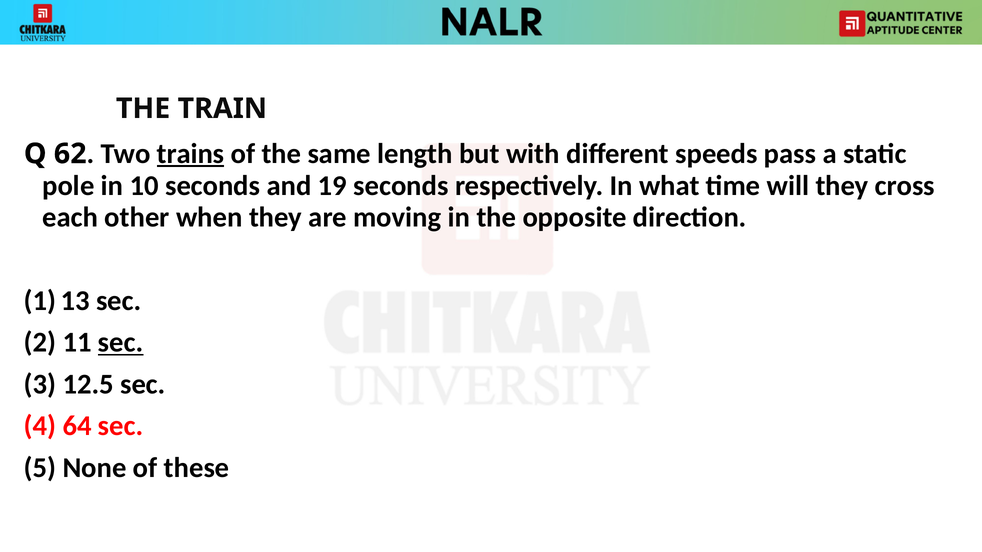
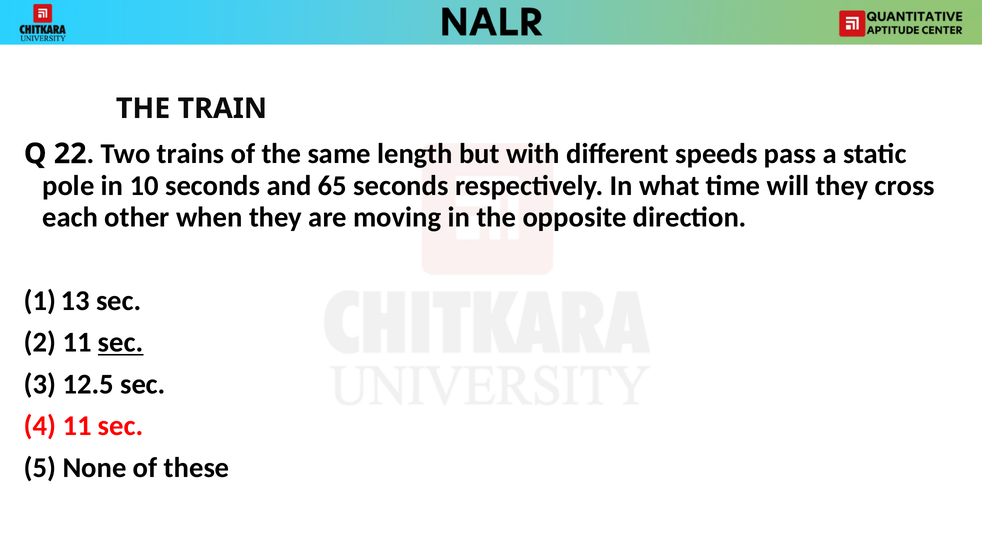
62: 62 -> 22
trains underline: present -> none
19: 19 -> 65
4 64: 64 -> 11
